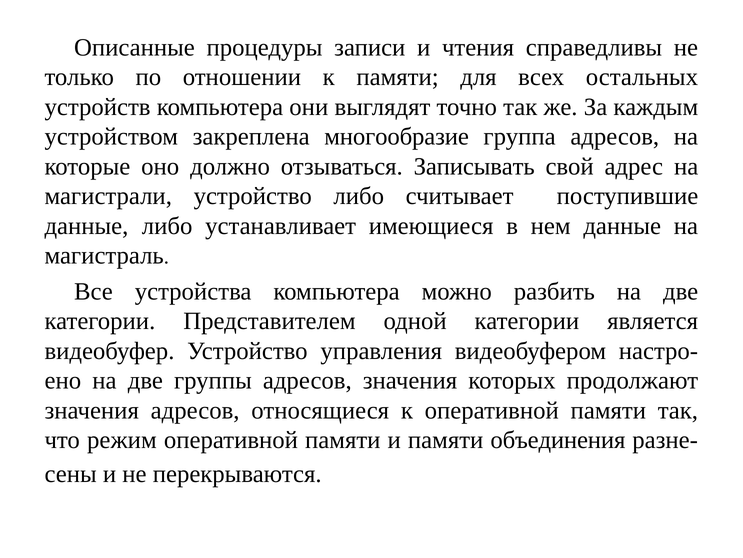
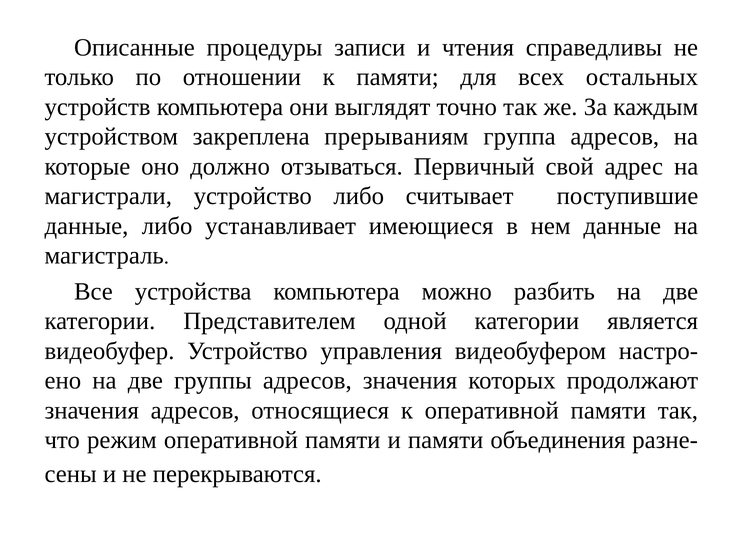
многообразие: многообразие -> прерываниям
Записывать: Записывать -> Первичный
